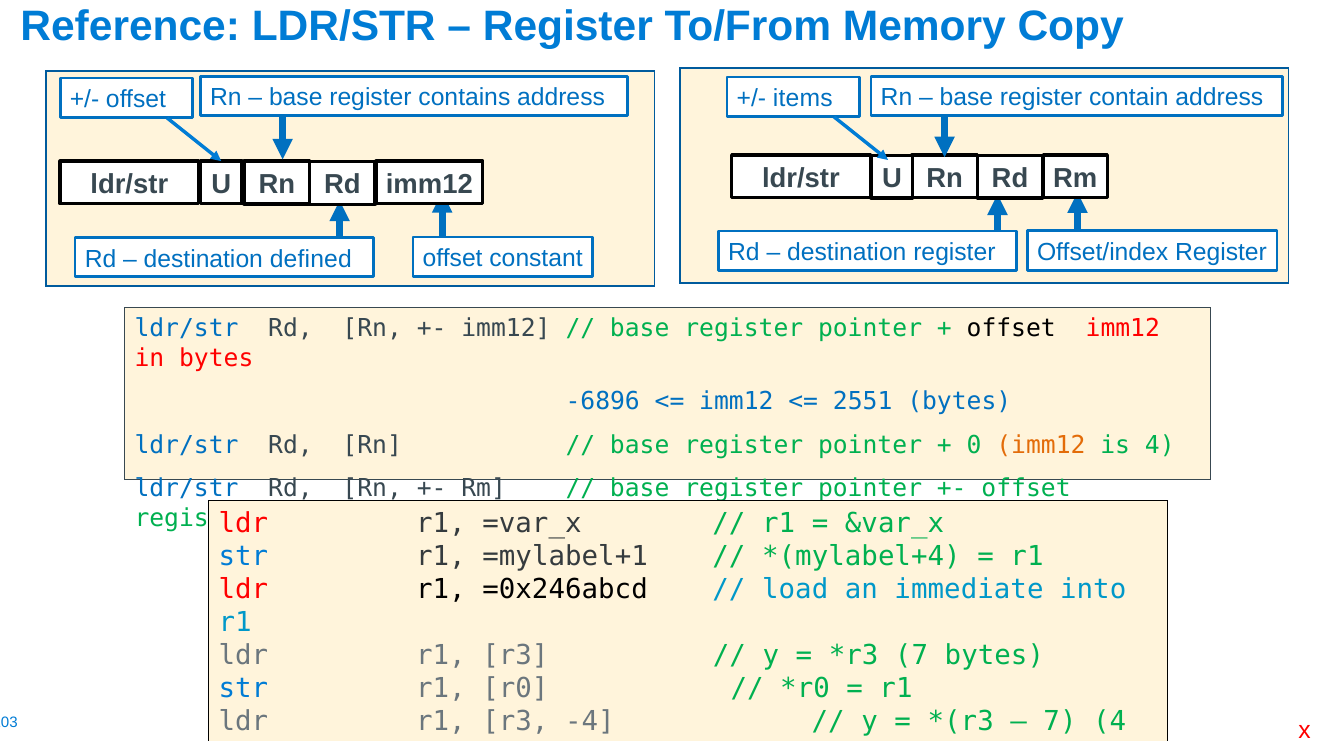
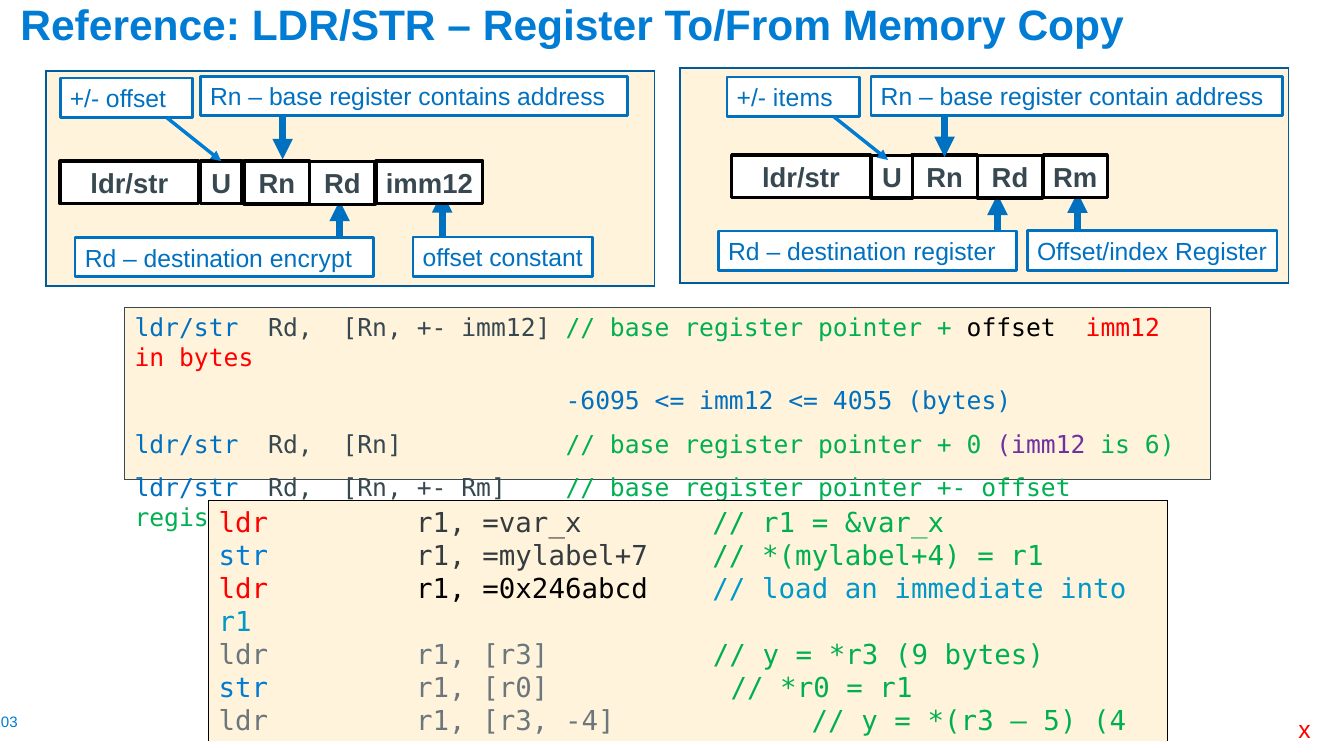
defined: defined -> encrypt
-6896: -6896 -> -6095
2551: 2551 -> 4055
imm12 at (1041, 445) colour: orange -> purple
is 4: 4 -> 6
=mylabel+1: =mylabel+1 -> =mylabel+7
7 at (912, 656): 7 -> 9
7 at (1060, 721): 7 -> 5
